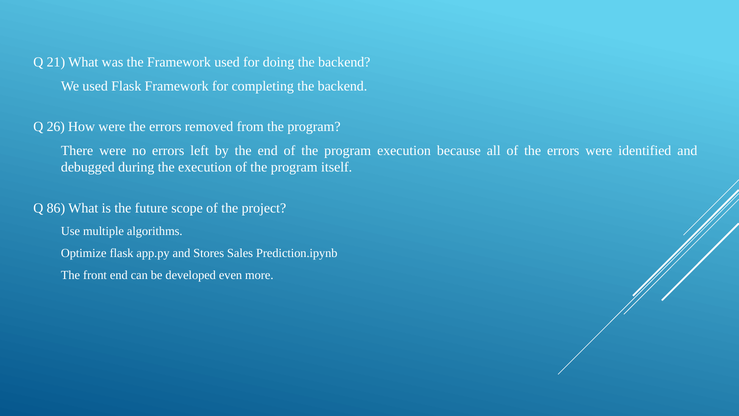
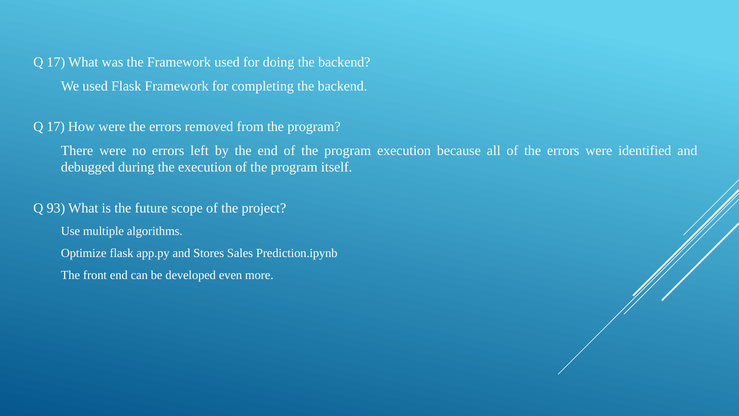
21 at (56, 62): 21 -> 17
26 at (56, 127): 26 -> 17
86: 86 -> 93
